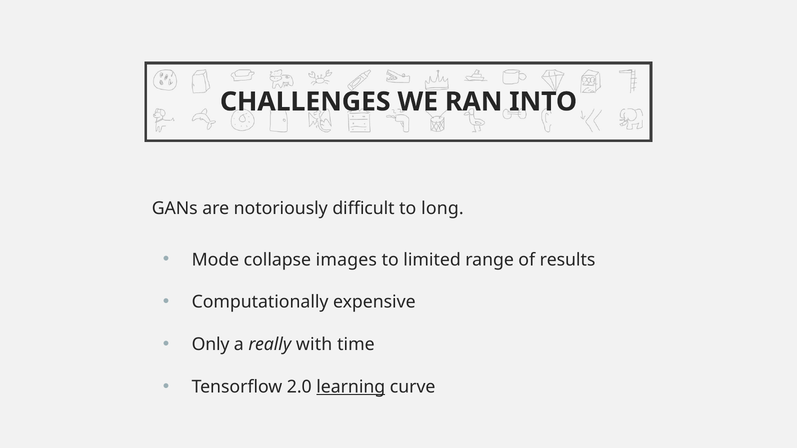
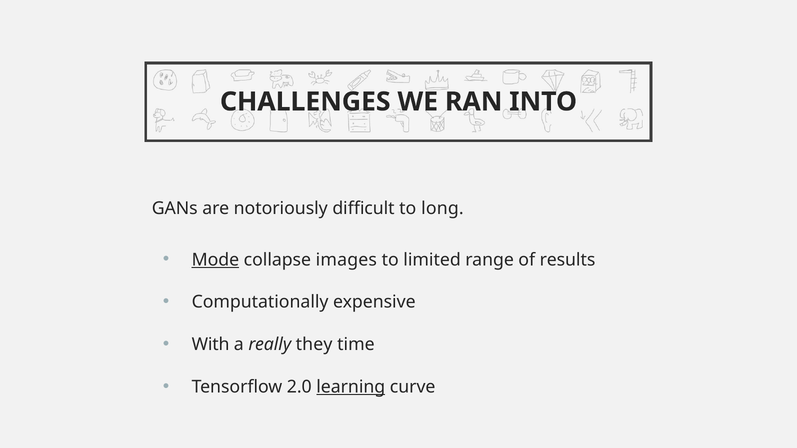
Mode underline: none -> present
Only: Only -> With
with: with -> they
